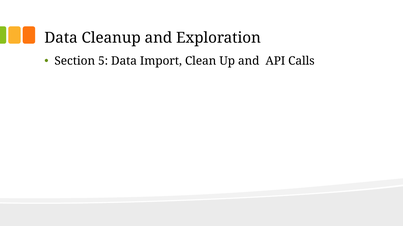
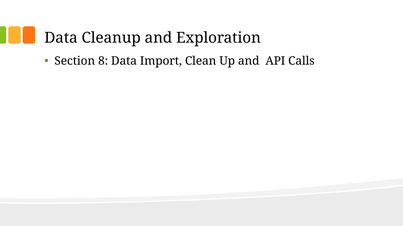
5: 5 -> 8
